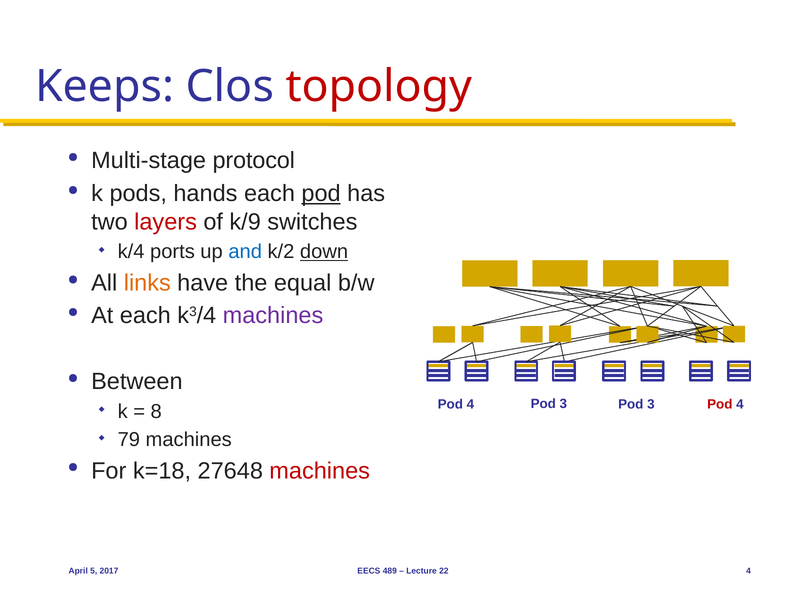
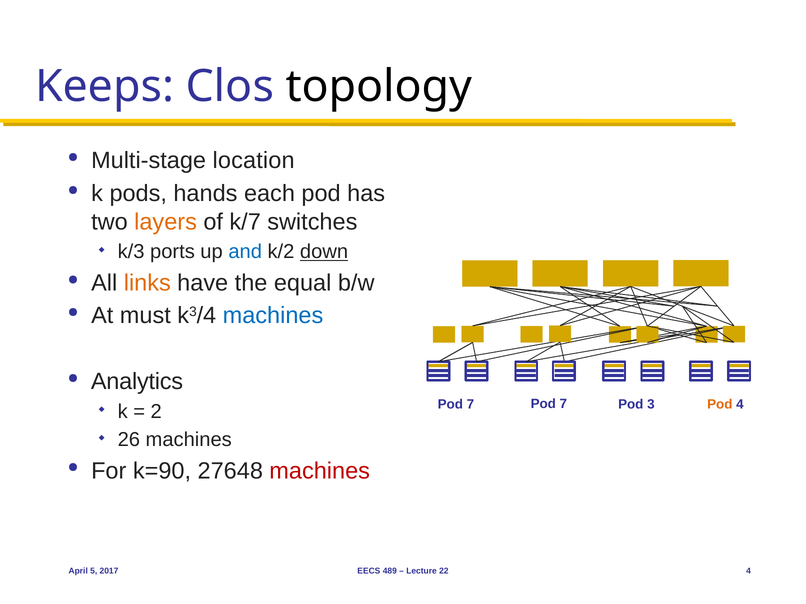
topology colour: red -> black
protocol: protocol -> location
pod at (321, 194) underline: present -> none
layers colour: red -> orange
k/9: k/9 -> k/7
k/4: k/4 -> k/3
At each: each -> must
machines at (273, 316) colour: purple -> blue
Between: Between -> Analytics
4 at (470, 405): 4 -> 7
3 at (563, 404): 3 -> 7
Pod at (720, 405) colour: red -> orange
8: 8 -> 2
79: 79 -> 26
k=18: k=18 -> k=90
